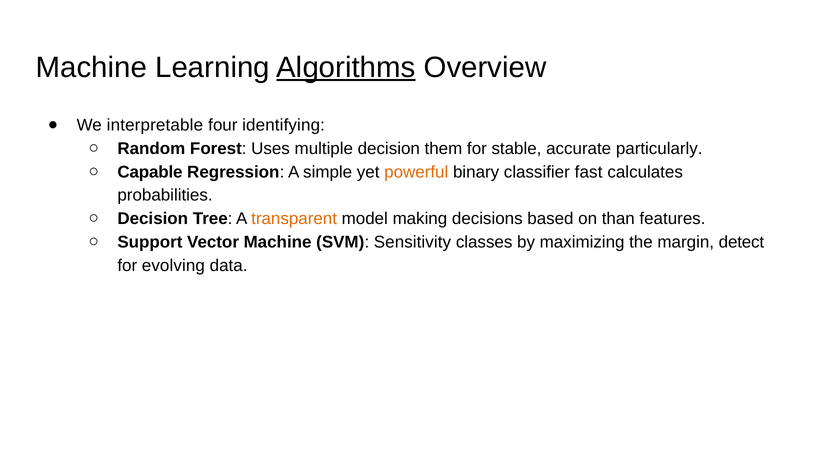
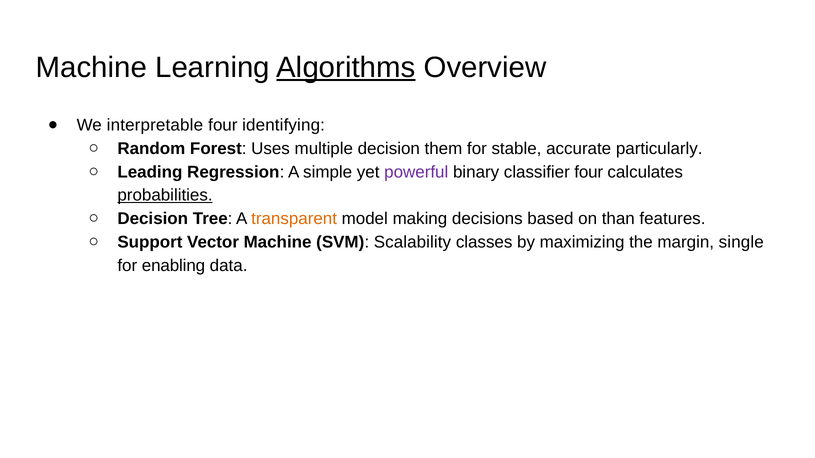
Capable: Capable -> Leading
powerful colour: orange -> purple
classifier fast: fast -> four
probabilities underline: none -> present
Sensitivity: Sensitivity -> Scalability
detect: detect -> single
evolving: evolving -> enabling
